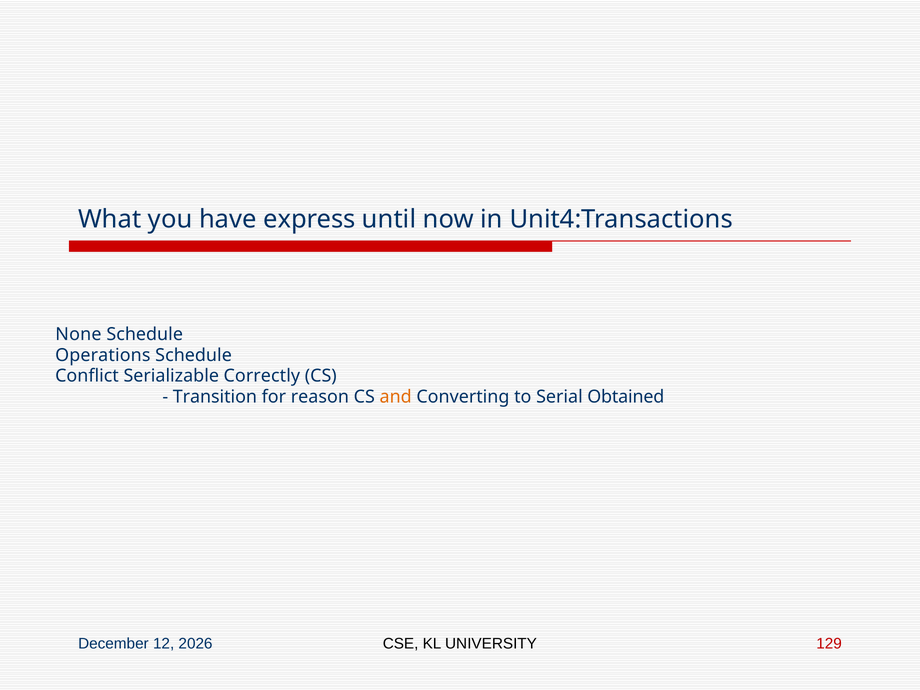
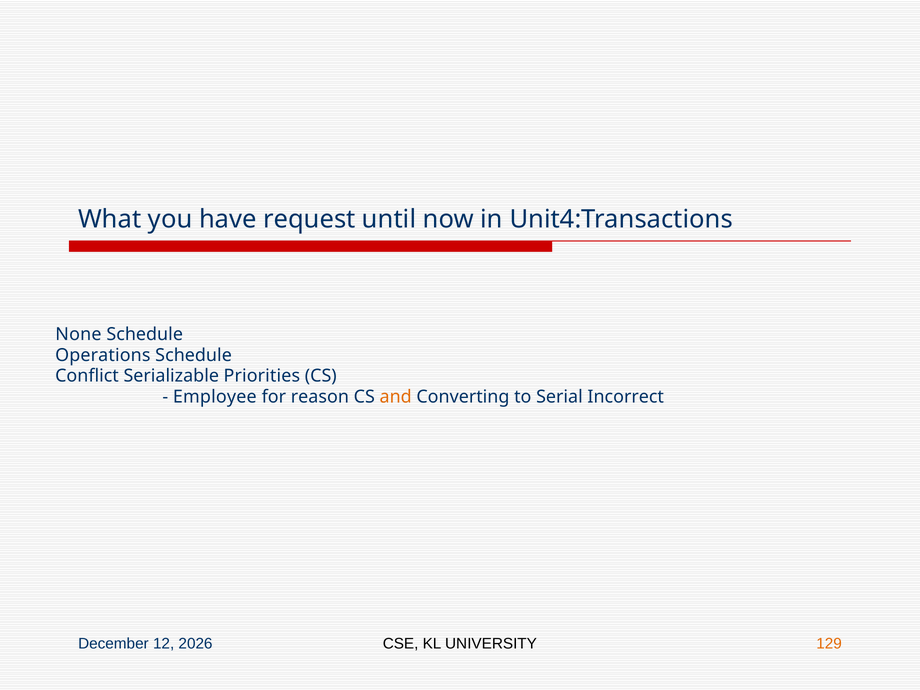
express: express -> request
Correctly: Correctly -> Priorities
Transition: Transition -> Employee
Obtained: Obtained -> Incorrect
129 colour: red -> orange
